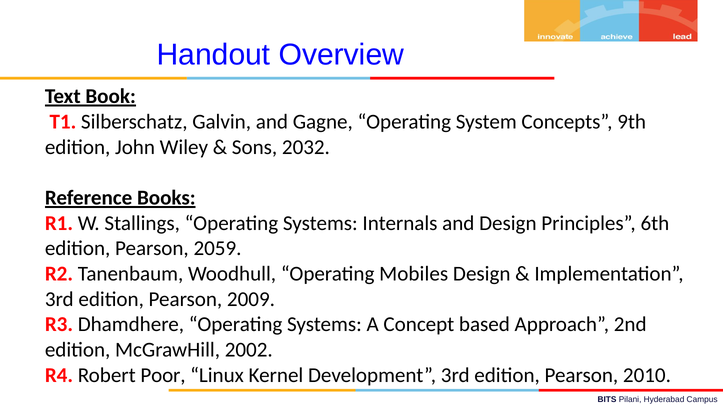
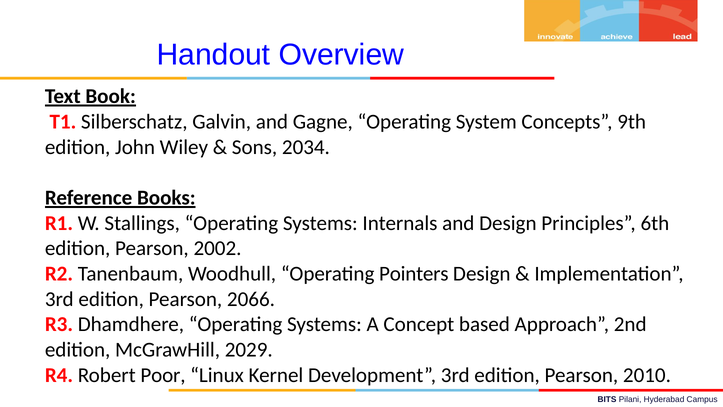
2032: 2032 -> 2034
2059: 2059 -> 2002
Mobiles: Mobiles -> Pointers
2009: 2009 -> 2066
2002: 2002 -> 2029
